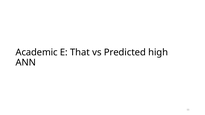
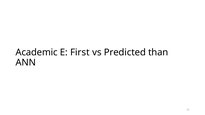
That: That -> First
high: high -> than
